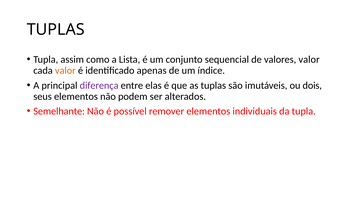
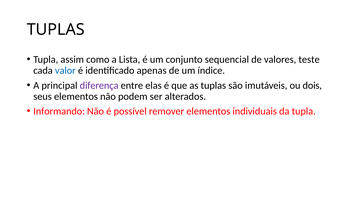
valores valor: valor -> teste
valor at (65, 70) colour: orange -> blue
Semelhante: Semelhante -> Informando
